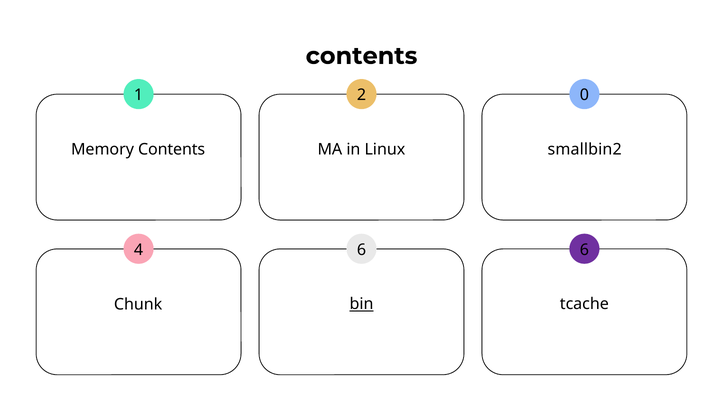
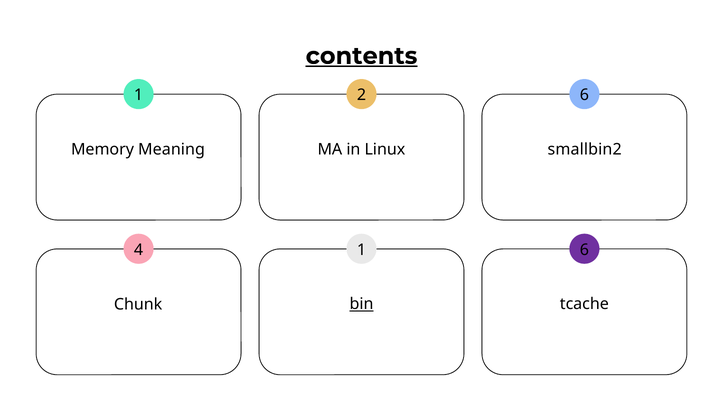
contents at (362, 56) underline: none -> present
2 0: 0 -> 6
Memory Contents: Contents -> Meaning
4 6: 6 -> 1
